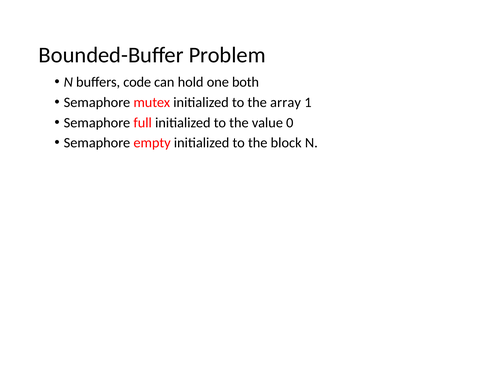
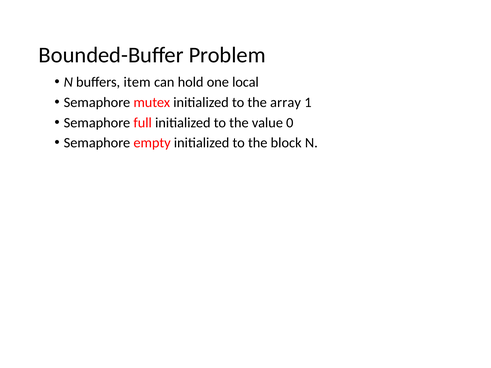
code: code -> item
both: both -> local
